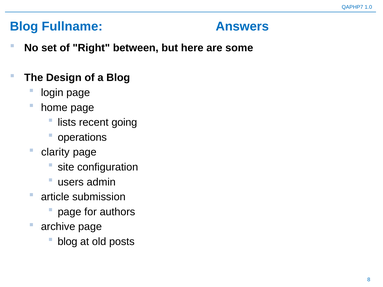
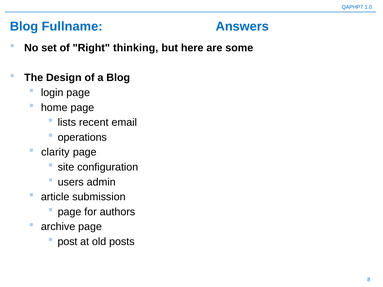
between: between -> thinking
going: going -> email
blog at (67, 242): blog -> post
